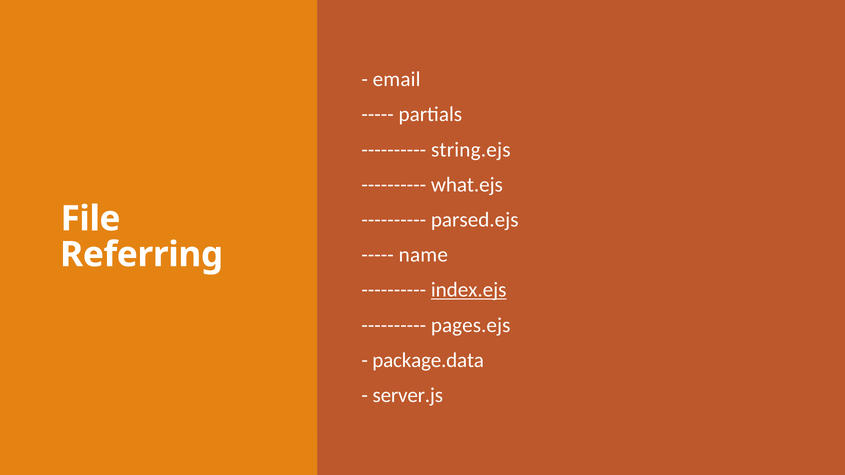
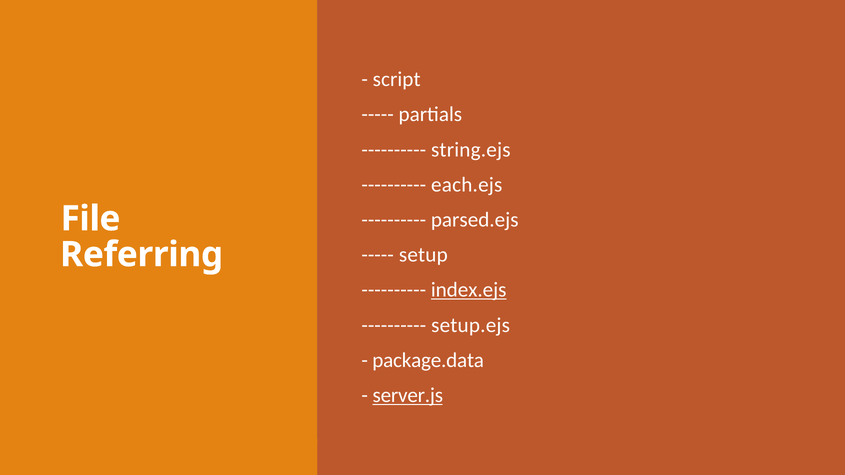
email: email -> script
what.ejs: what.ejs -> each.ejs
name: name -> setup
pages.ejs: pages.ejs -> setup.ejs
server.js underline: none -> present
